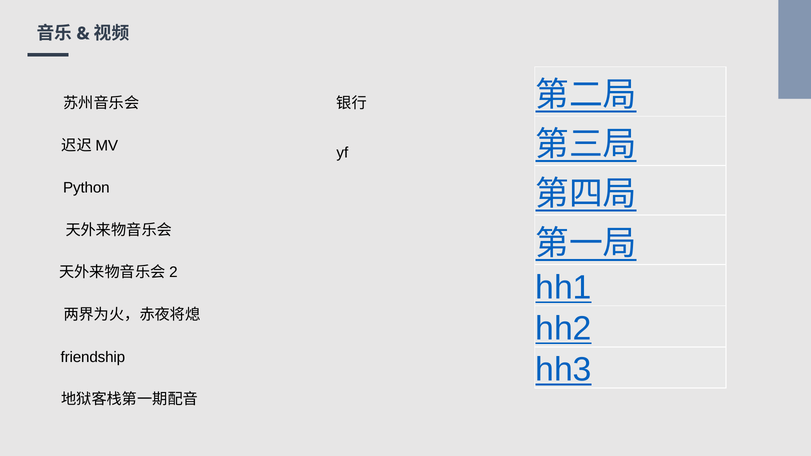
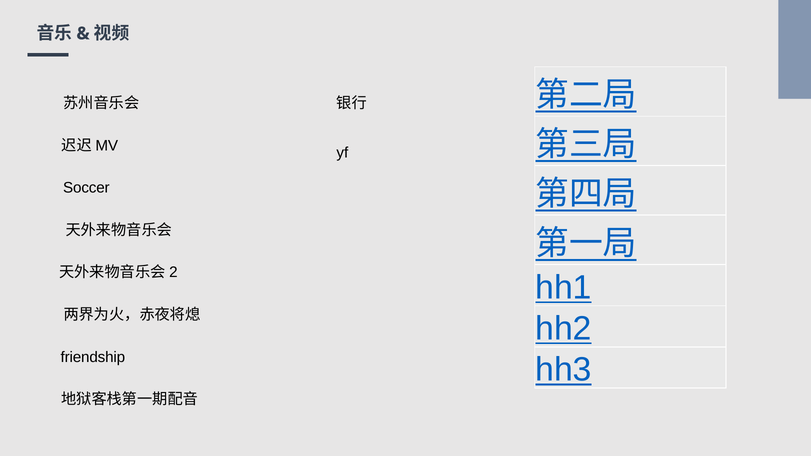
Python: Python -> Soccer
